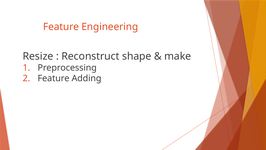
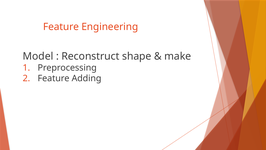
Resize: Resize -> Model
